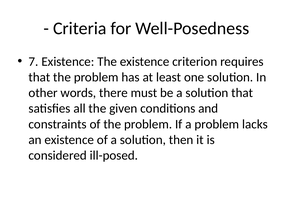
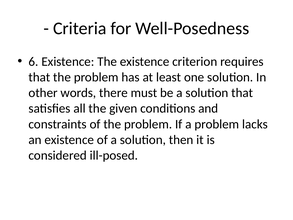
7: 7 -> 6
